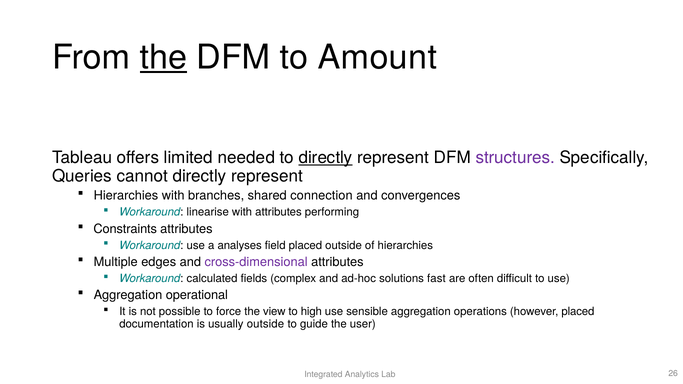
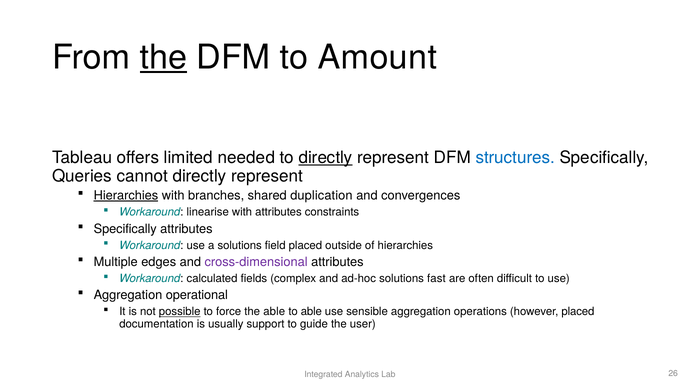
structures colour: purple -> blue
Hierarchies at (126, 196) underline: none -> present
connection: connection -> duplication
performing: performing -> constraints
Constraints at (125, 229): Constraints -> Specifically
a analyses: analyses -> solutions
possible underline: none -> present
the view: view -> able
to high: high -> able
usually outside: outside -> support
